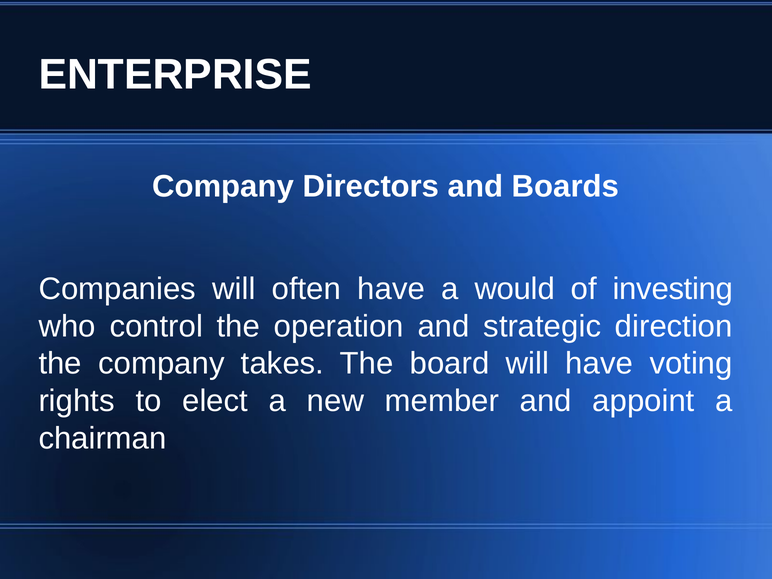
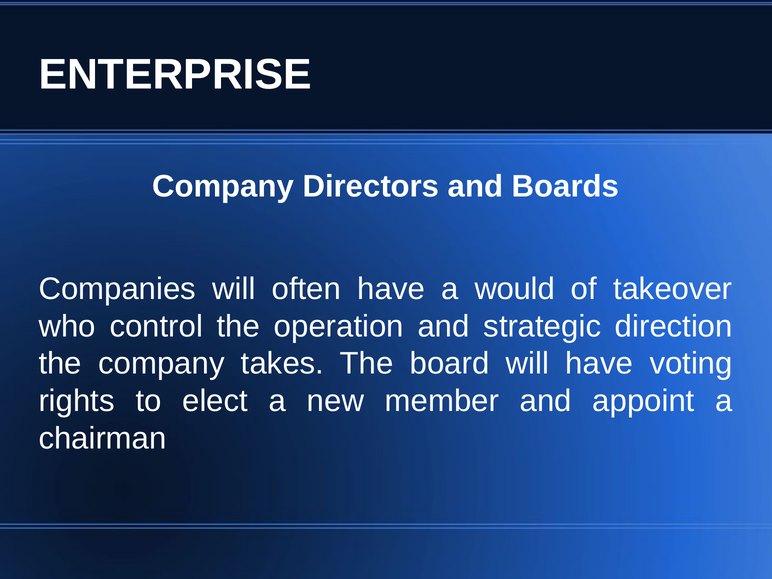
investing: investing -> takeover
